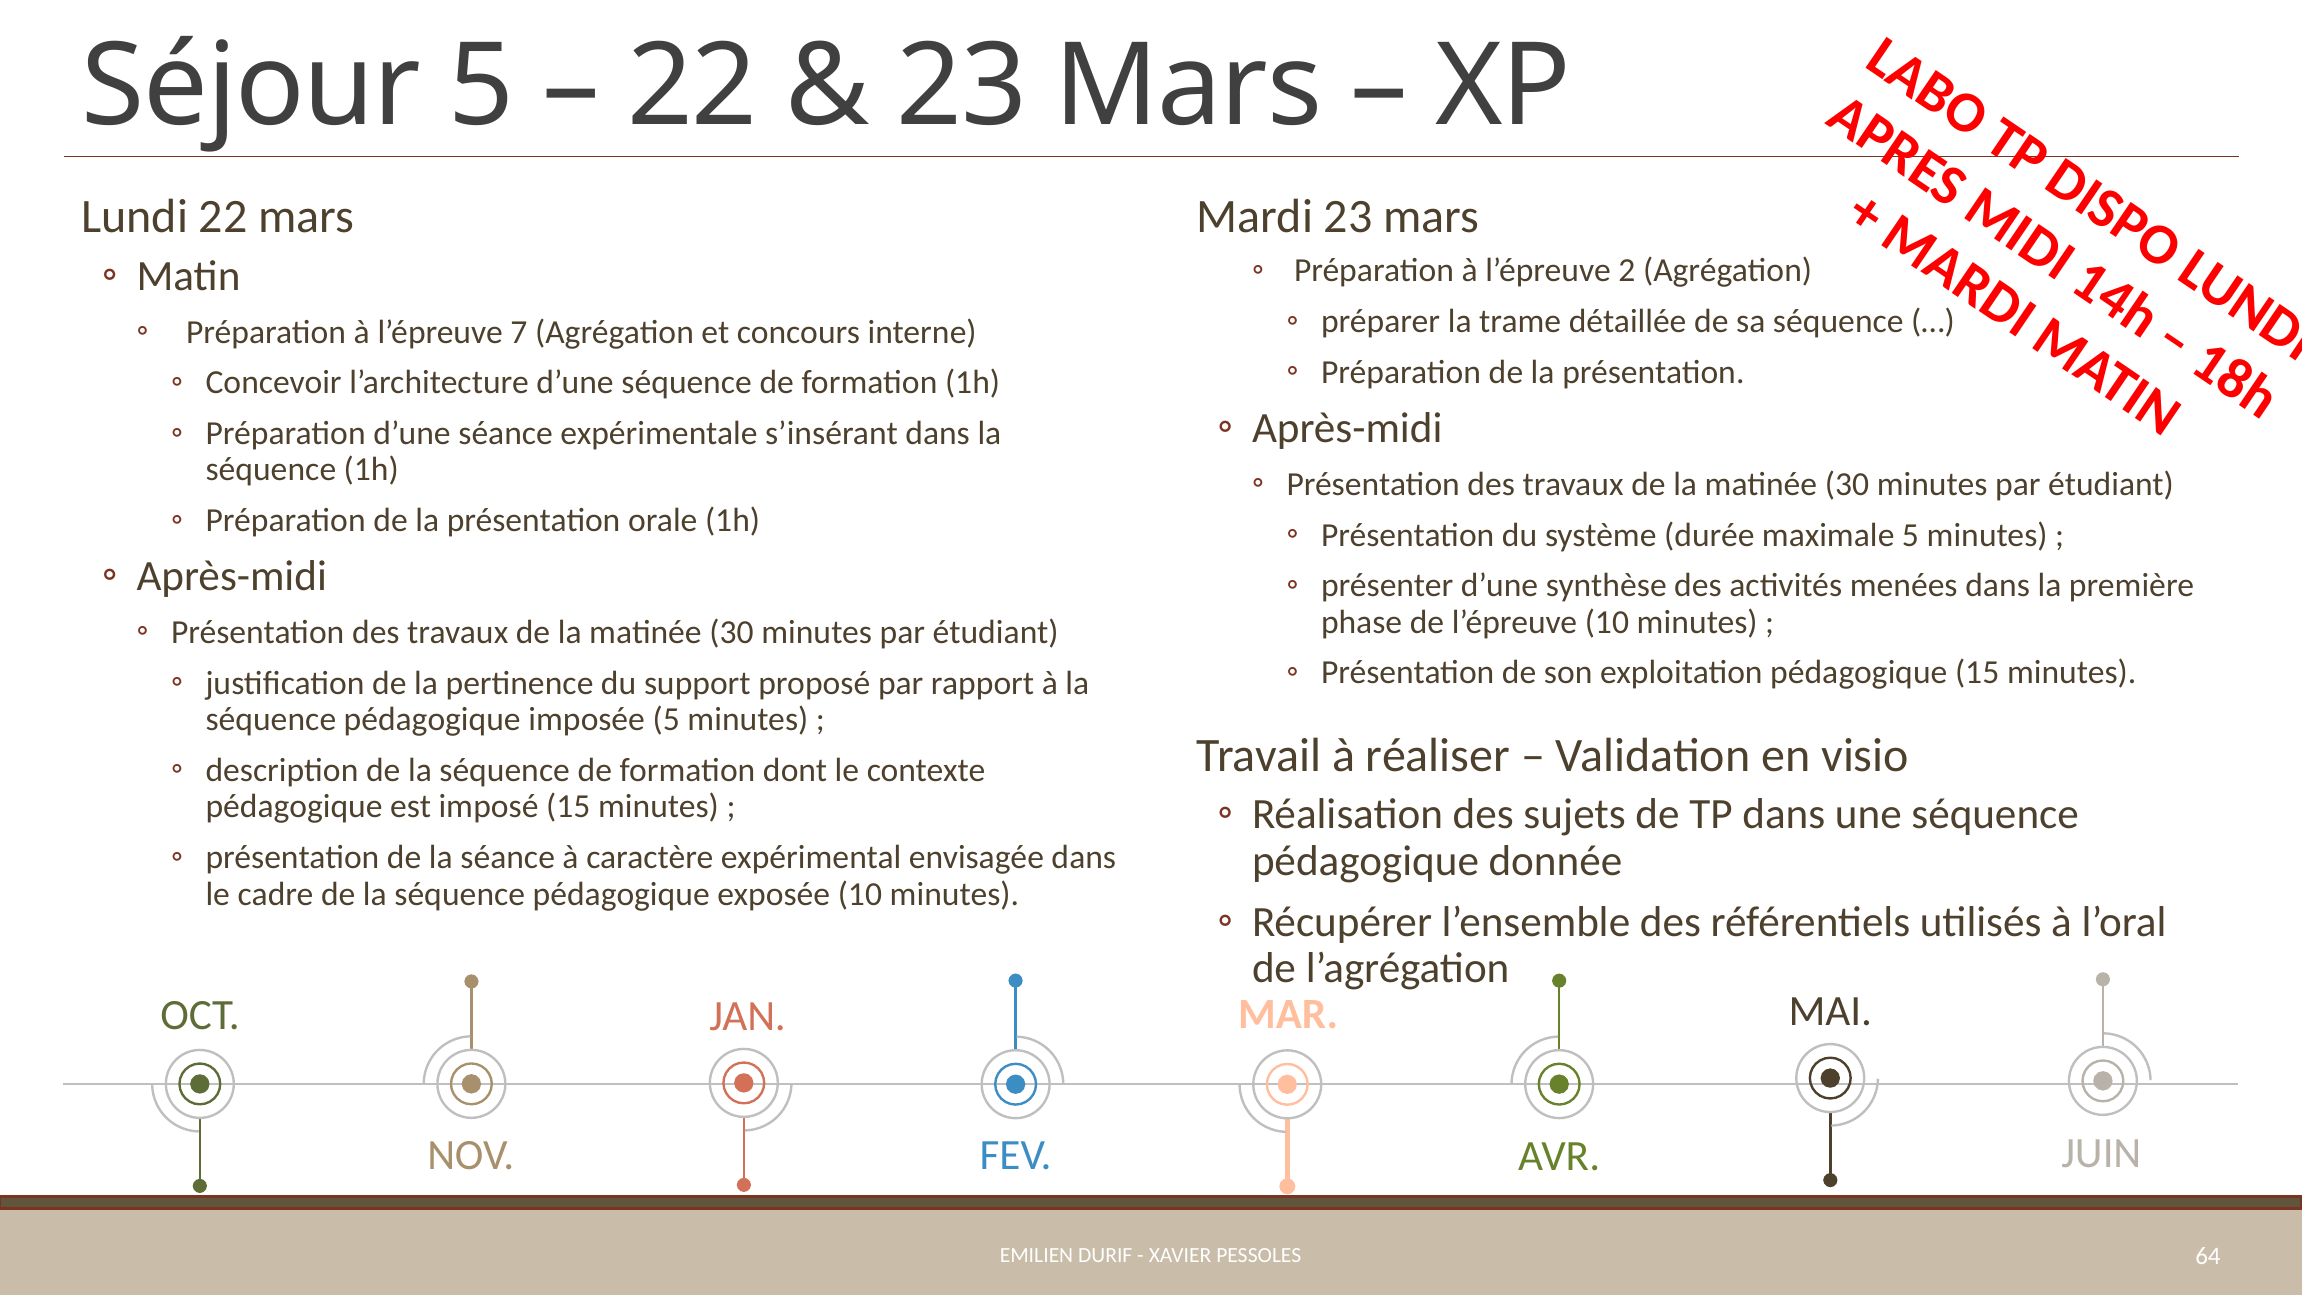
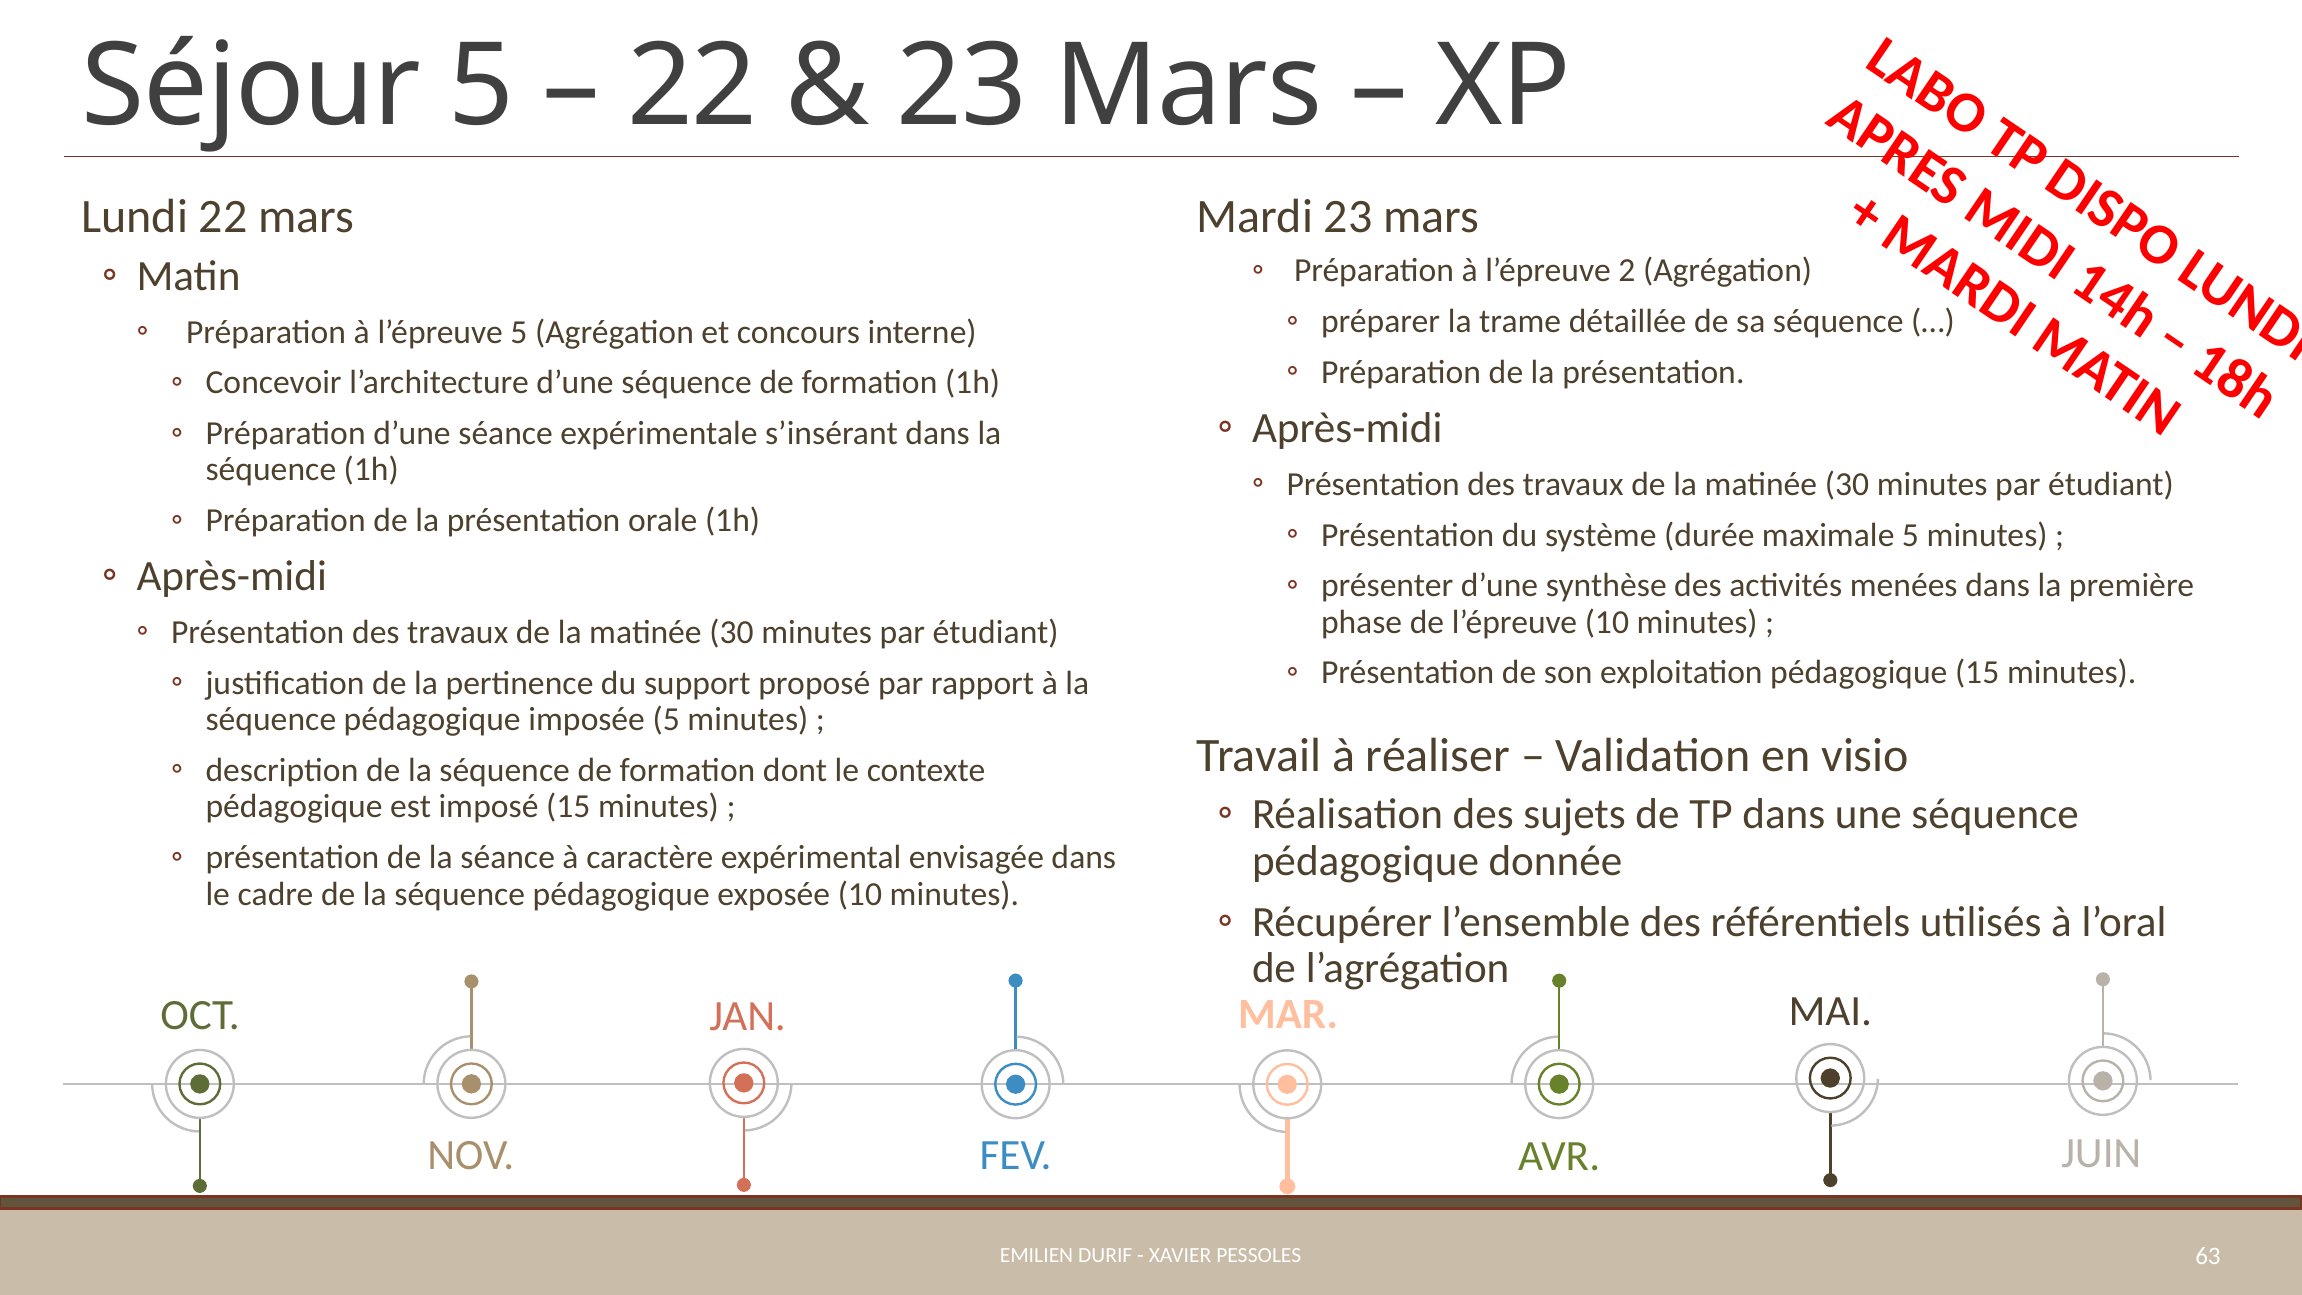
l’épreuve 7: 7 -> 5
64: 64 -> 63
